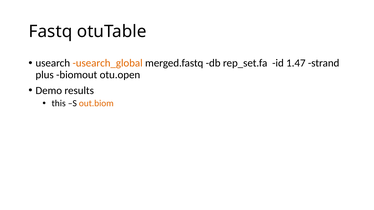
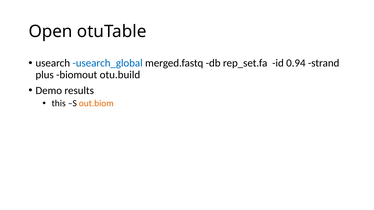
Fastq: Fastq -> Open
usearch_global colour: orange -> blue
1.47: 1.47 -> 0.94
otu.open: otu.open -> otu.build
